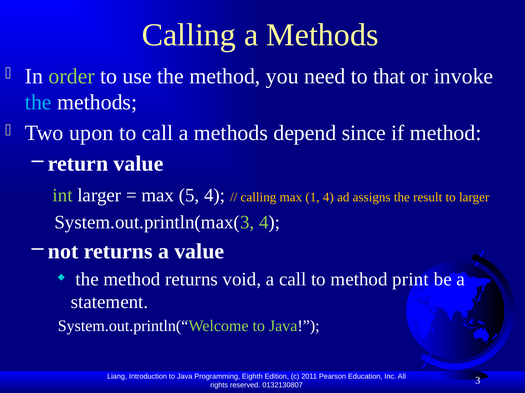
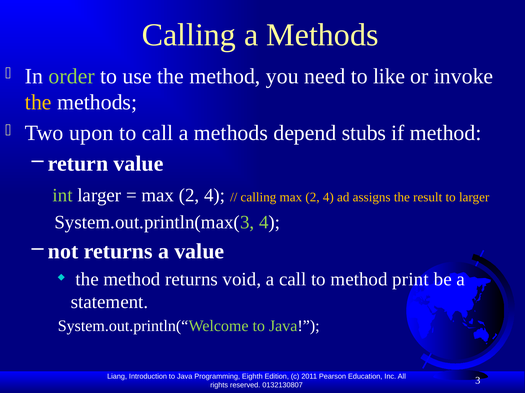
that: that -> like
the at (38, 103) colour: light blue -> yellow
since: since -> stubs
5 at (189, 195): 5 -> 2
calling max 1: 1 -> 2
